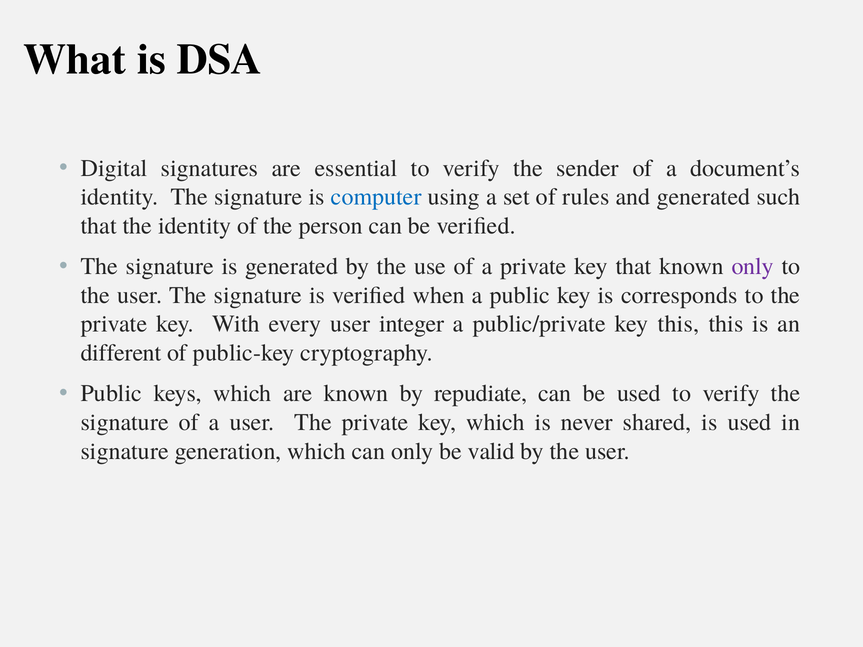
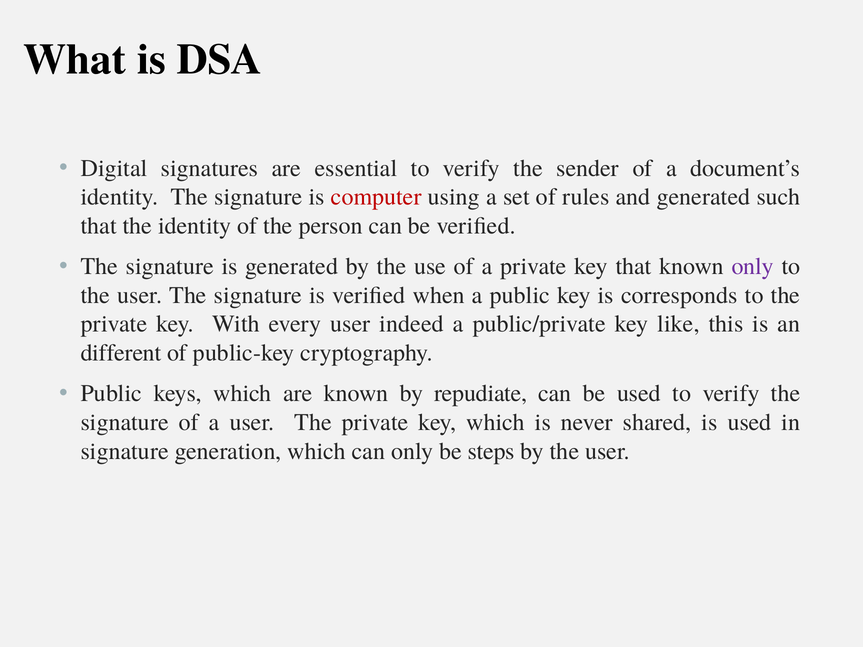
computer colour: blue -> red
integer: integer -> indeed
key this: this -> like
valid: valid -> steps
